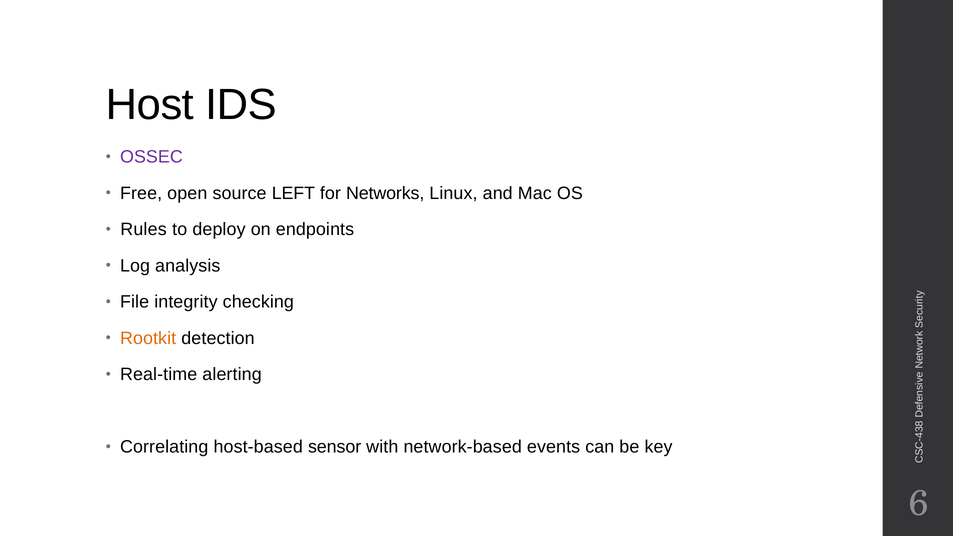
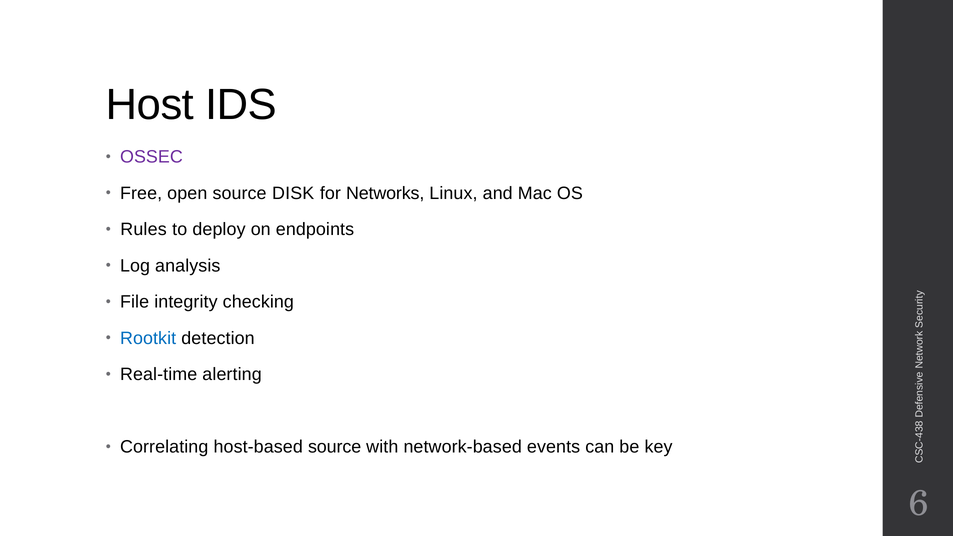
LEFT: LEFT -> DISK
Rootkit colour: orange -> blue
host-based sensor: sensor -> source
